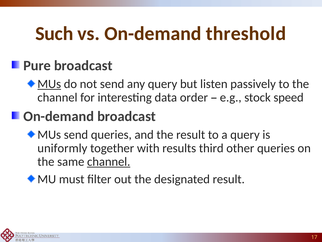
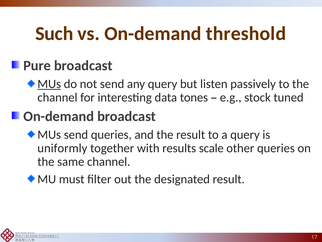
order: order -> tones
speed: speed -> tuned
third: third -> scale
channel at (109, 161) underline: present -> none
